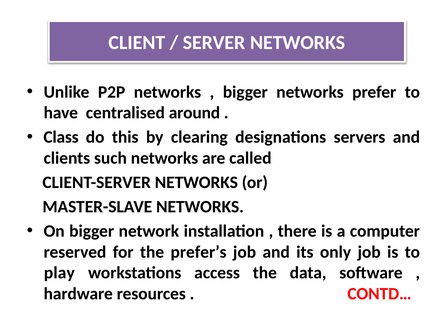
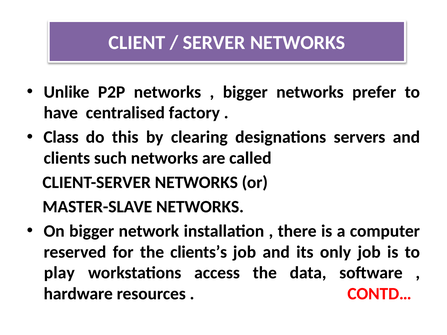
around: around -> factory
prefer’s: prefer’s -> clients’s
